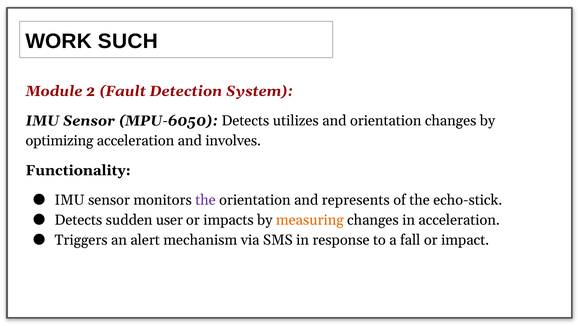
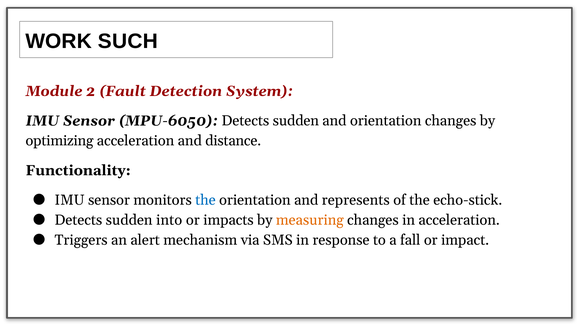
MPU-6050 Detects utilizes: utilizes -> sudden
involves: involves -> distance
the at (205, 200) colour: purple -> blue
user: user -> into
